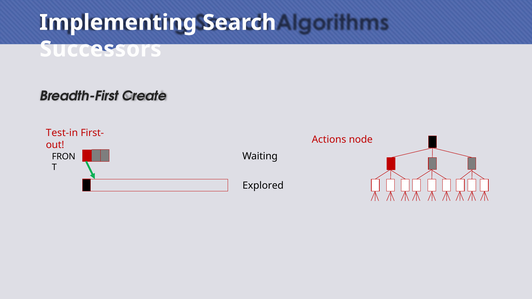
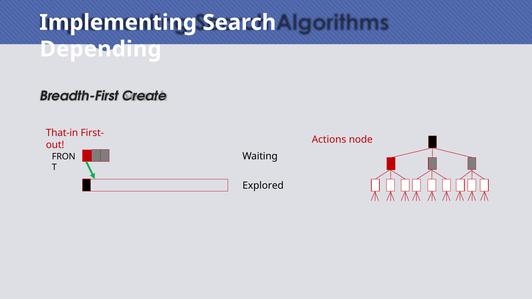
Successors: Successors -> Depending
Test-in: Test-in -> That-in
